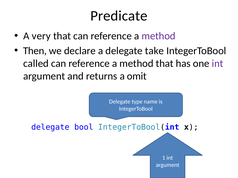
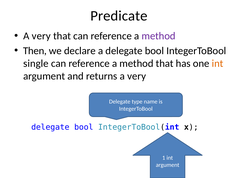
a delegate take: take -> bool
called: called -> single
int at (218, 64) colour: purple -> orange
returns a omit: omit -> very
